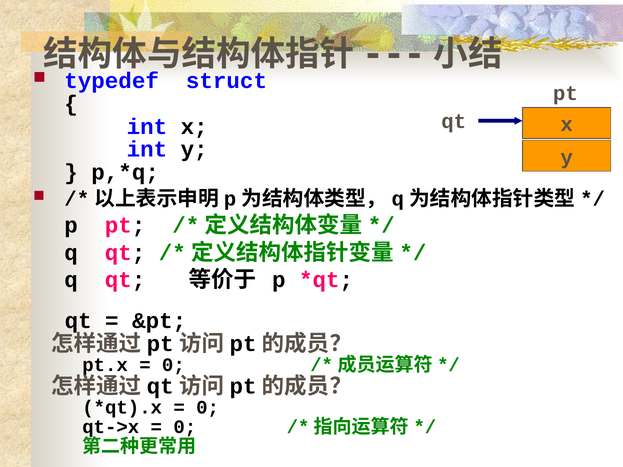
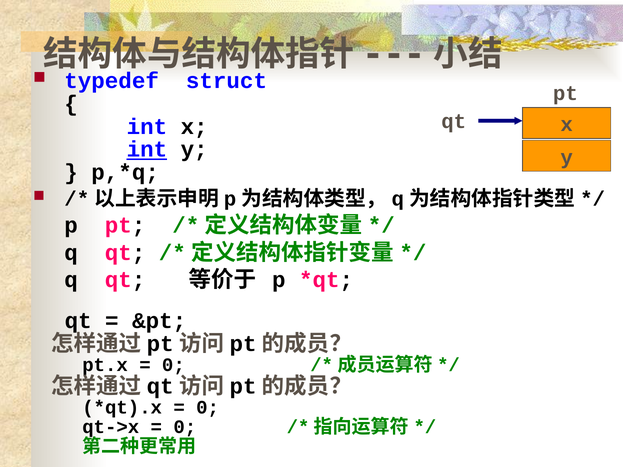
int at (147, 150) underline: none -> present
